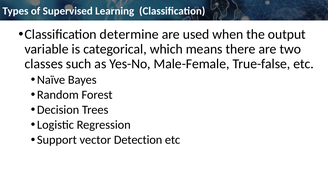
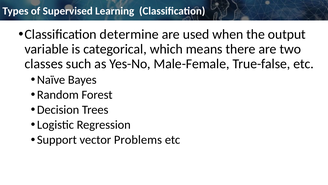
Detection: Detection -> Problems
